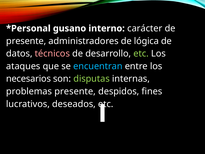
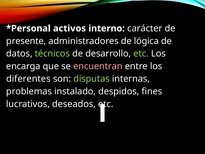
gusano: gusano -> activos
técnicos colour: pink -> light green
ataques: ataques -> encarga
encuentran colour: light blue -> pink
necesarios: necesarios -> diferentes
problemas presente: presente -> instalado
